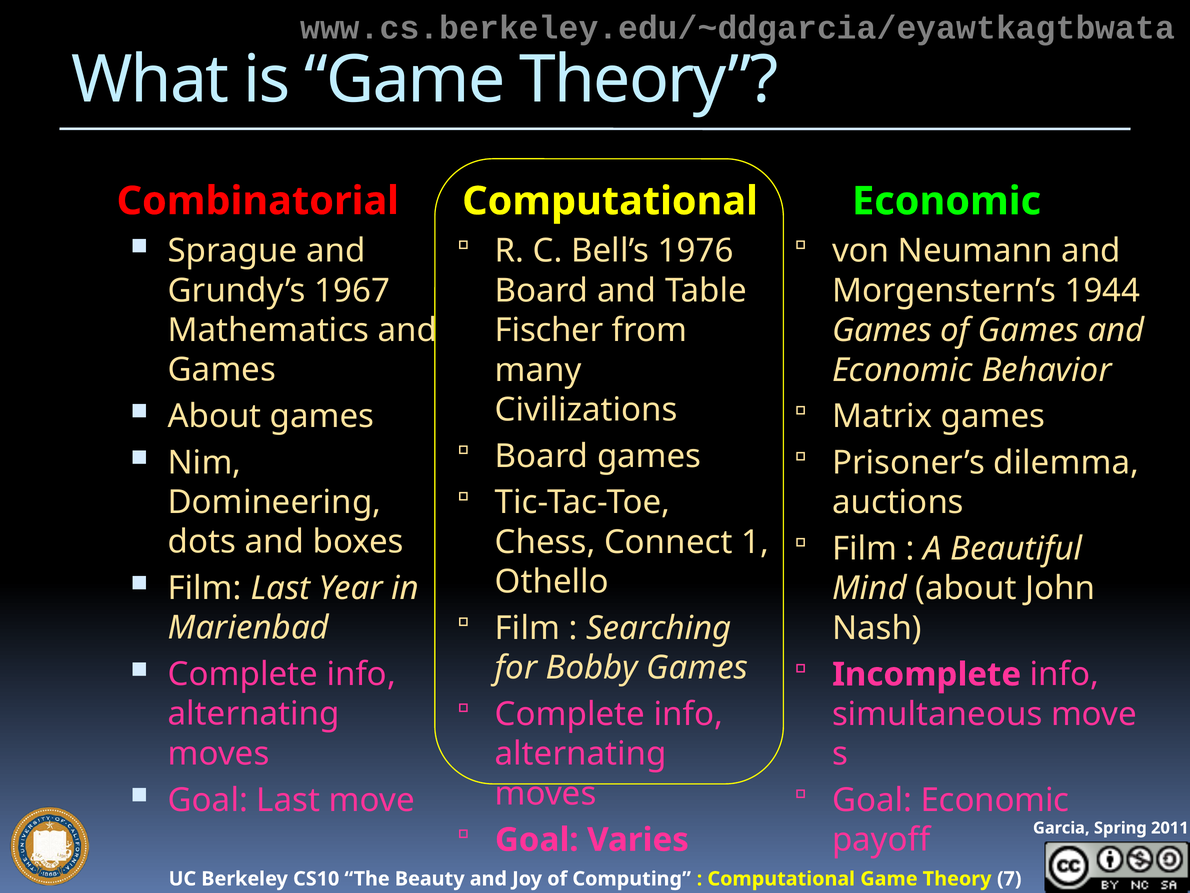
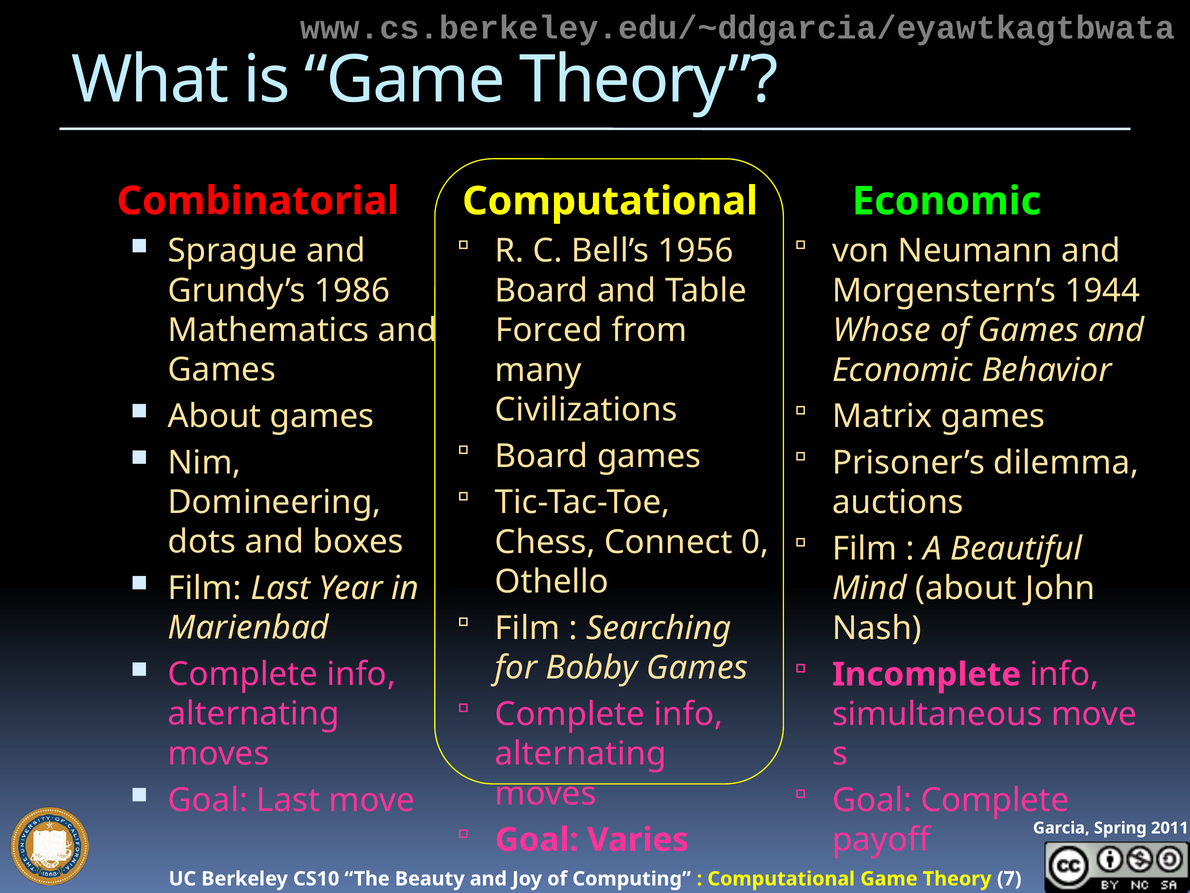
1976: 1976 -> 1956
1967: 1967 -> 1986
Fischer: Fischer -> Forced
Games at (882, 330): Games -> Whose
1: 1 -> 0
Goal Economic: Economic -> Complete
